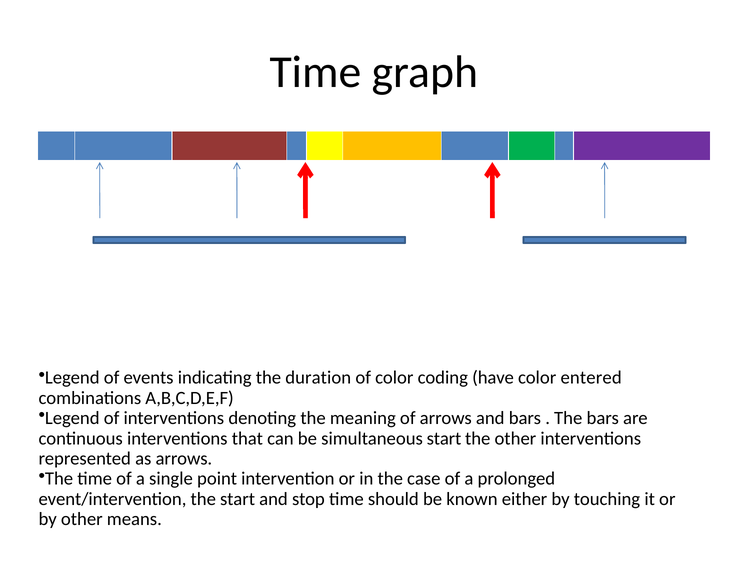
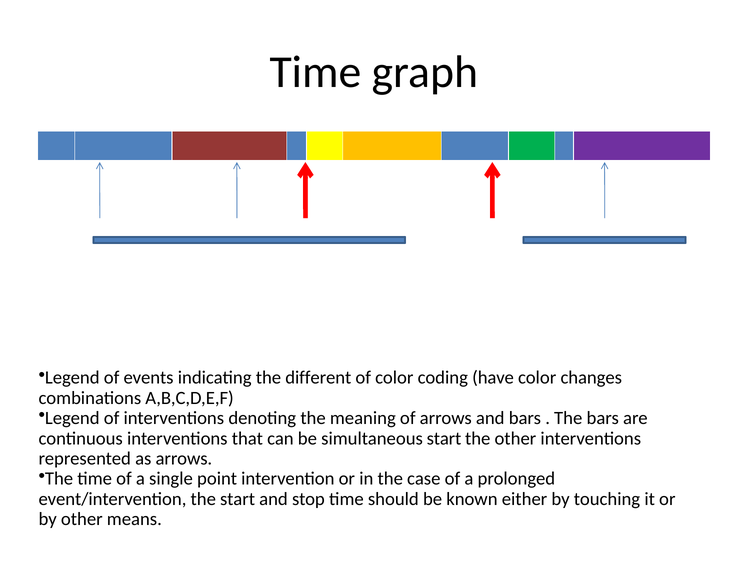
duration: duration -> different
entered: entered -> changes
